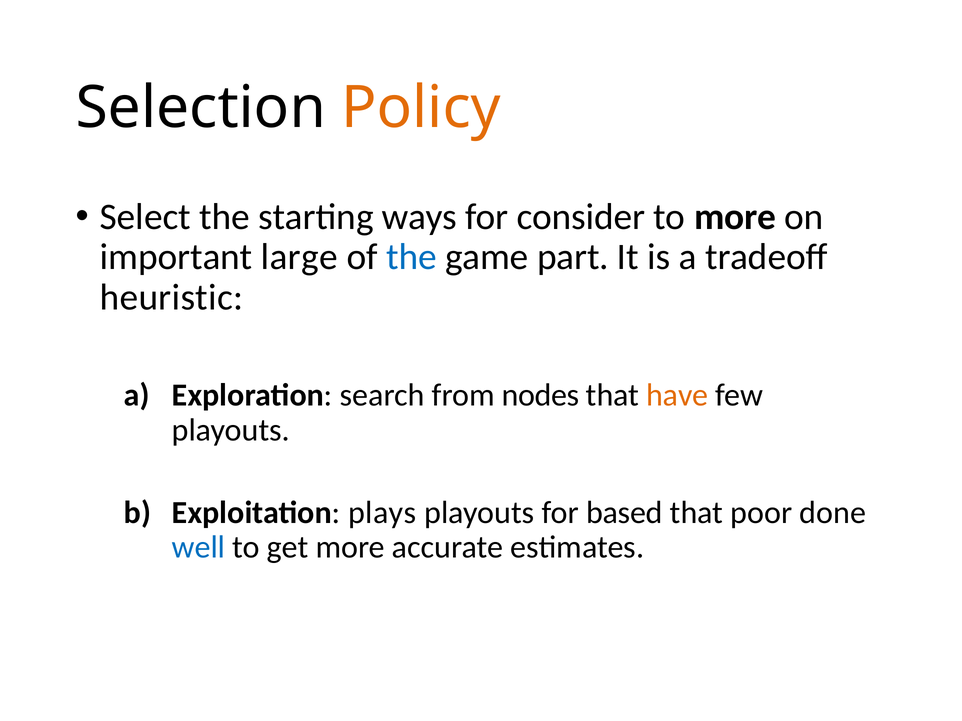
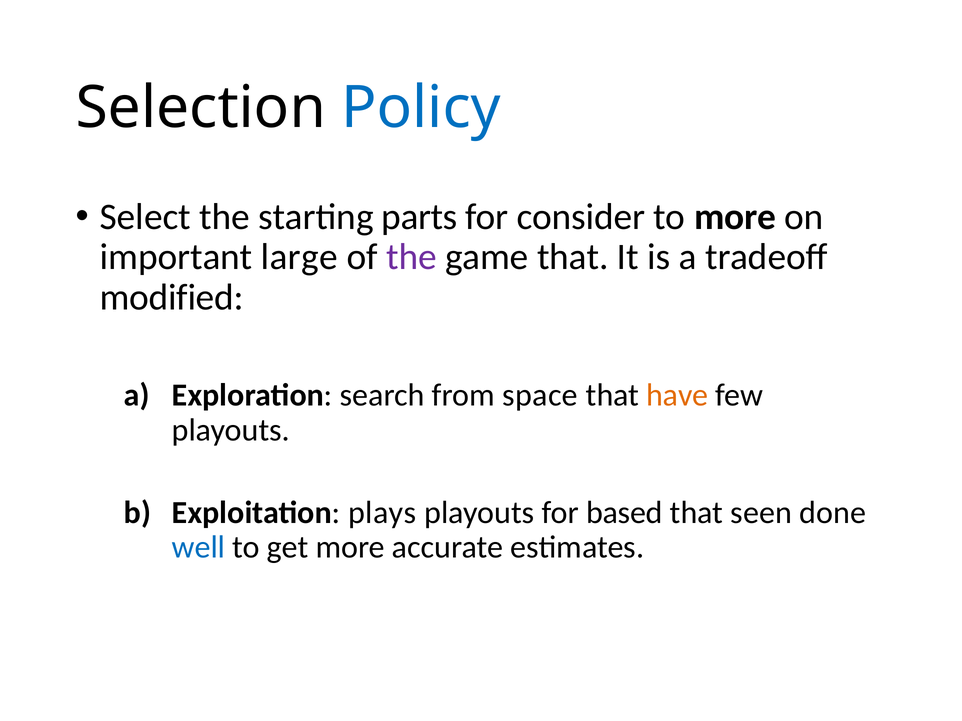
Policy colour: orange -> blue
ways: ways -> parts
the at (412, 257) colour: blue -> purple
game part: part -> that
heuristic: heuristic -> modified
nodes: nodes -> space
poor: poor -> seen
